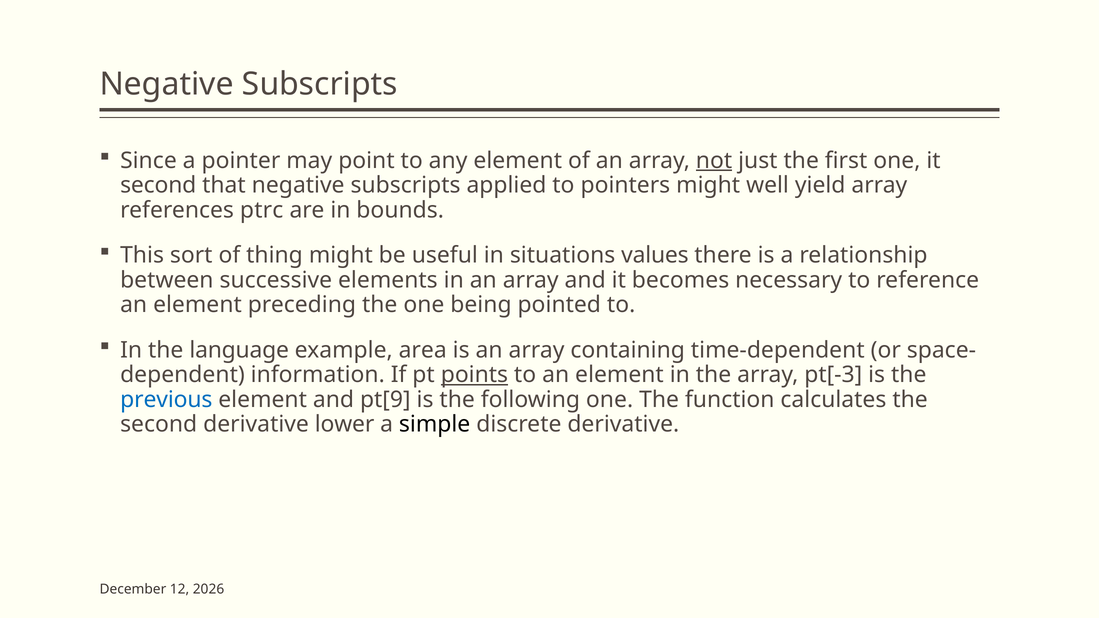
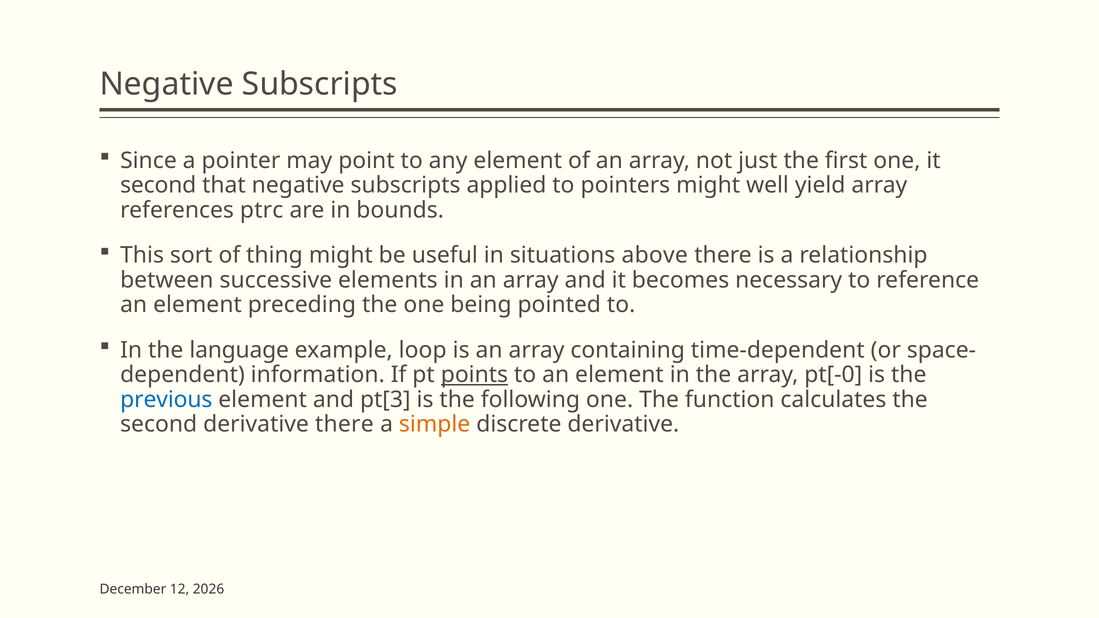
not underline: present -> none
values: values -> above
area: area -> loop
pt[-3: pt[-3 -> pt[-0
pt[9: pt[9 -> pt[3
derivative lower: lower -> there
simple colour: black -> orange
